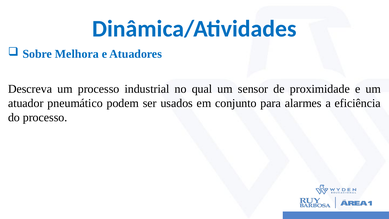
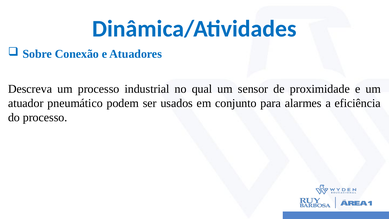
Melhora: Melhora -> Conexão
